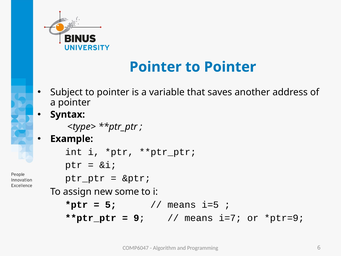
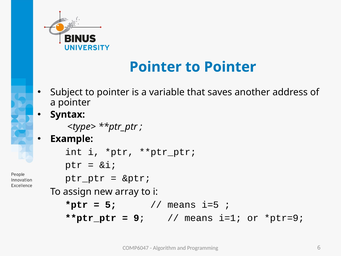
some: some -> array
i=7: i=7 -> i=1
